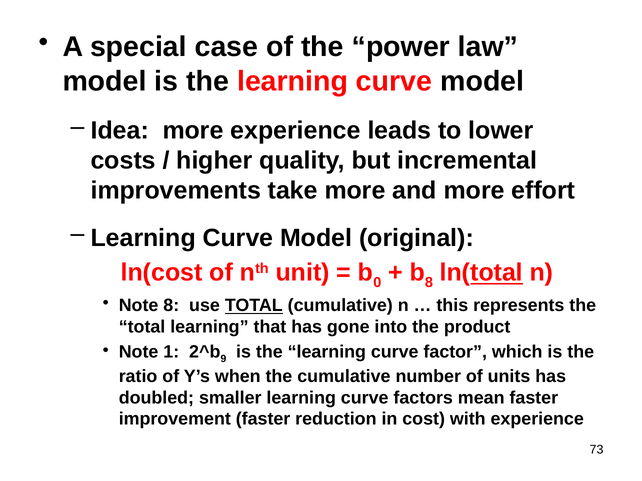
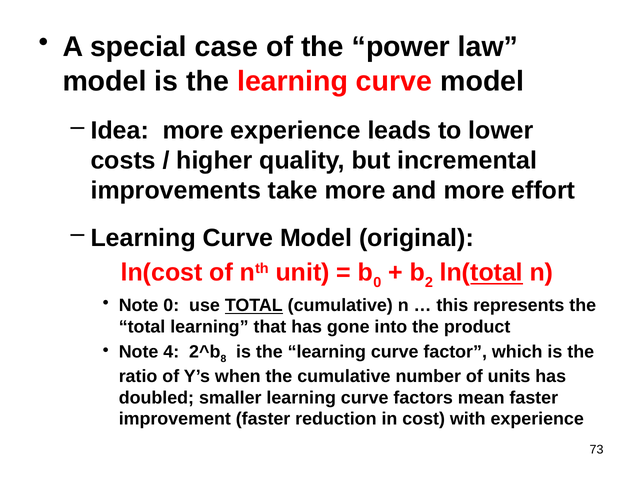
8 at (429, 283): 8 -> 2
Note 8: 8 -> 0
1: 1 -> 4
9: 9 -> 8
